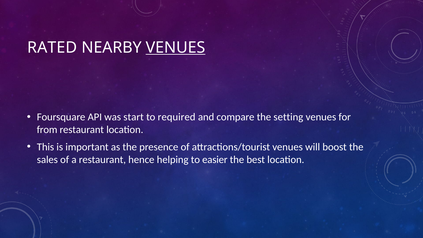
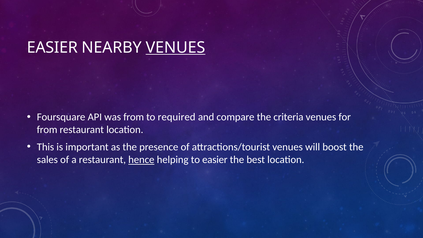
RATED at (52, 48): RATED -> EASIER
was start: start -> from
setting: setting -> criteria
hence underline: none -> present
